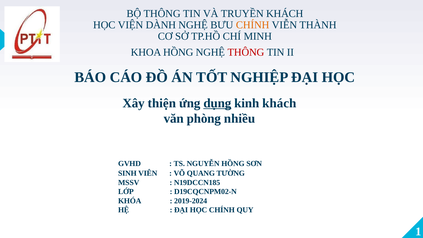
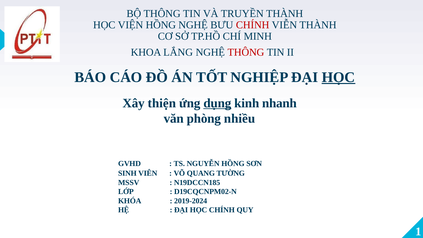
TRUYỀN KHÁCH: KHÁCH -> THÀNH
VIỆN DÀNH: DÀNH -> HỒNG
CHÍNH at (253, 25) colour: orange -> red
KHOA HỒNG: HỒNG -> LẮNG
HỌC at (339, 77) underline: none -> present
kinh khách: khách -> nhanh
